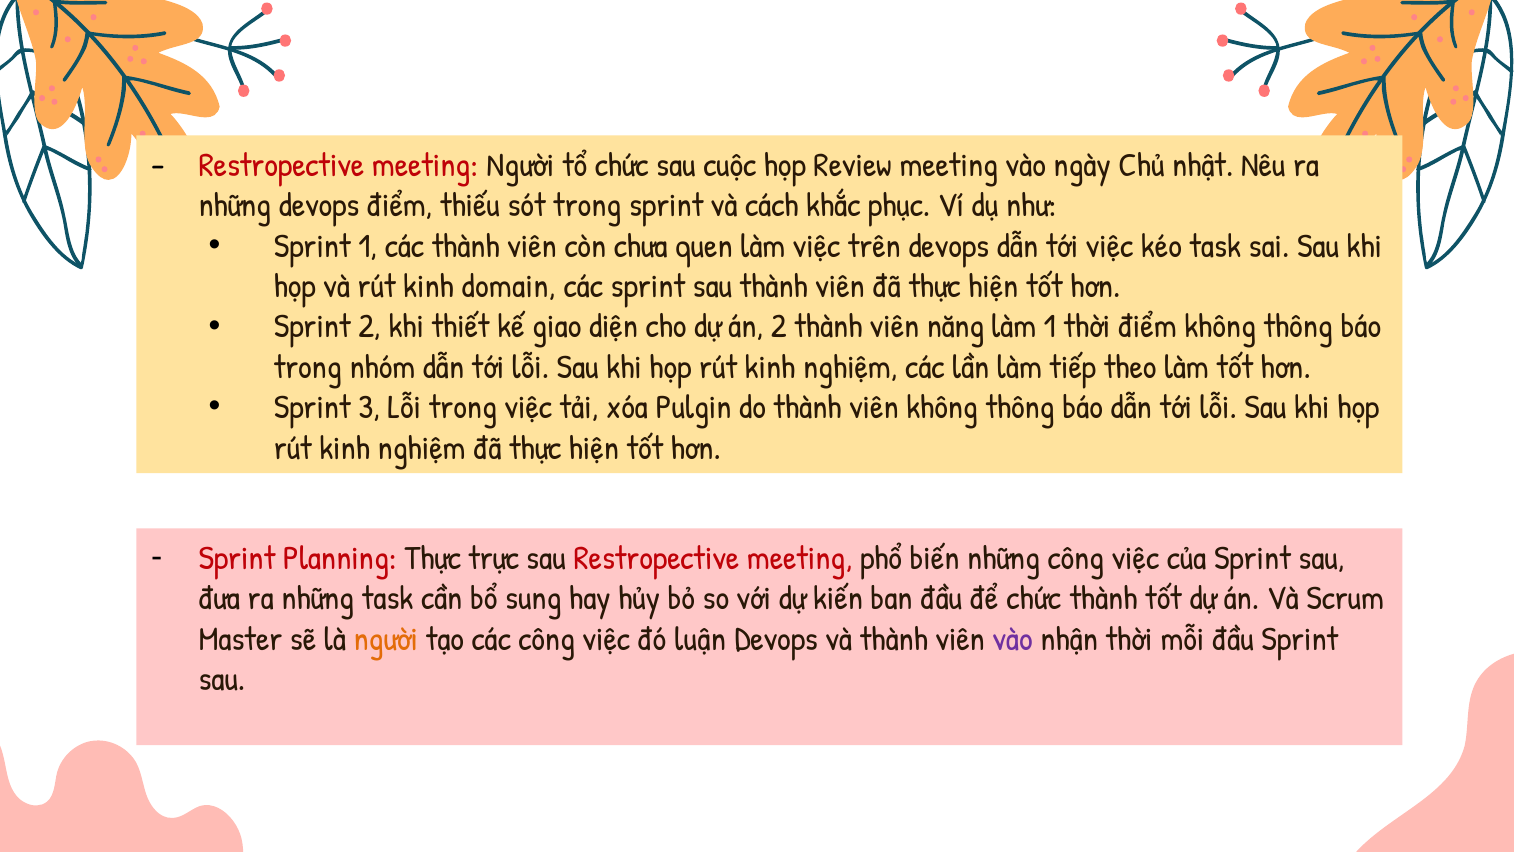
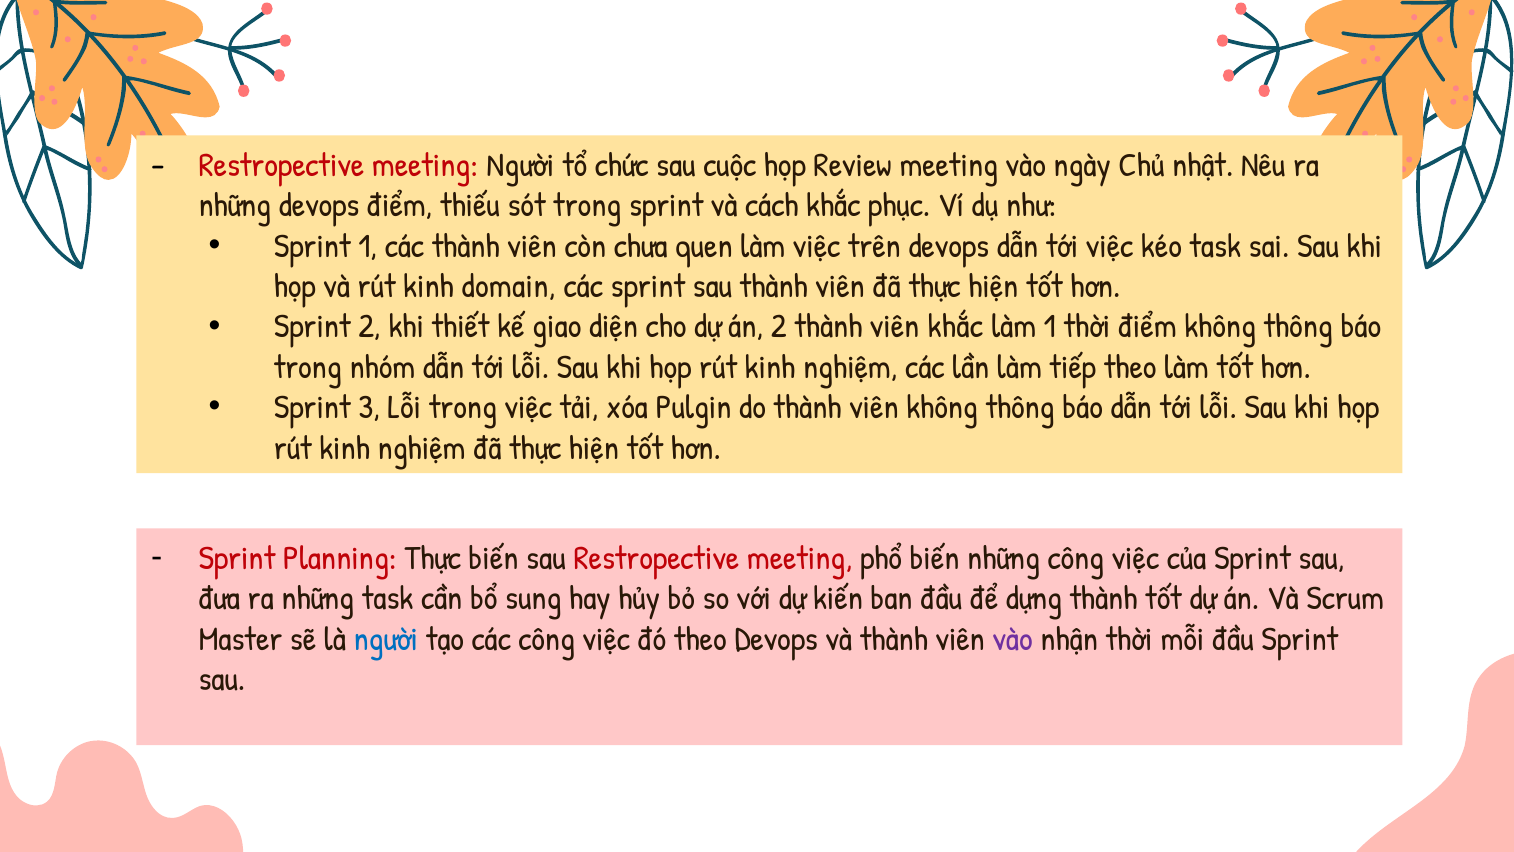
viên năng: năng -> khắc
Thực trực: trực -> biến
để chức: chức -> dựng
người at (386, 639) colour: orange -> blue
đó luận: luận -> theo
